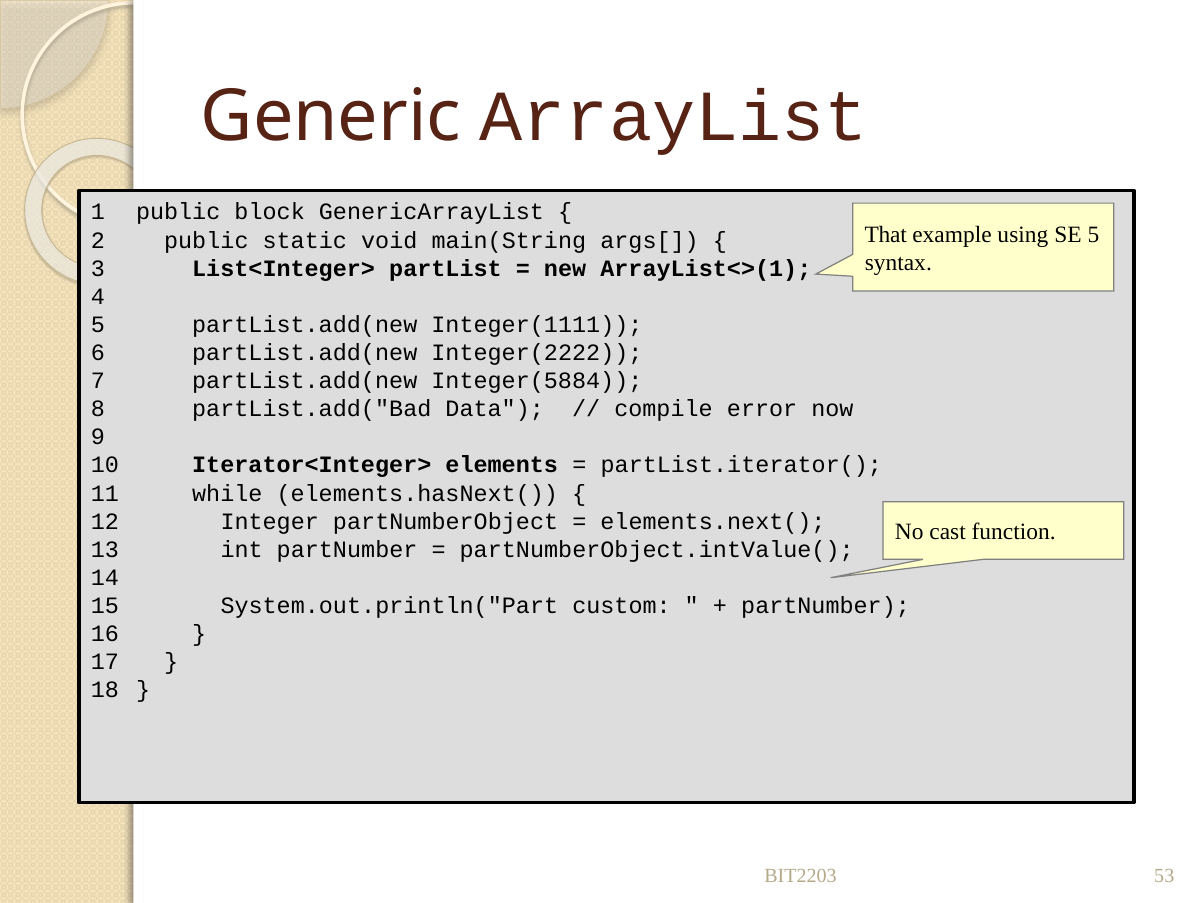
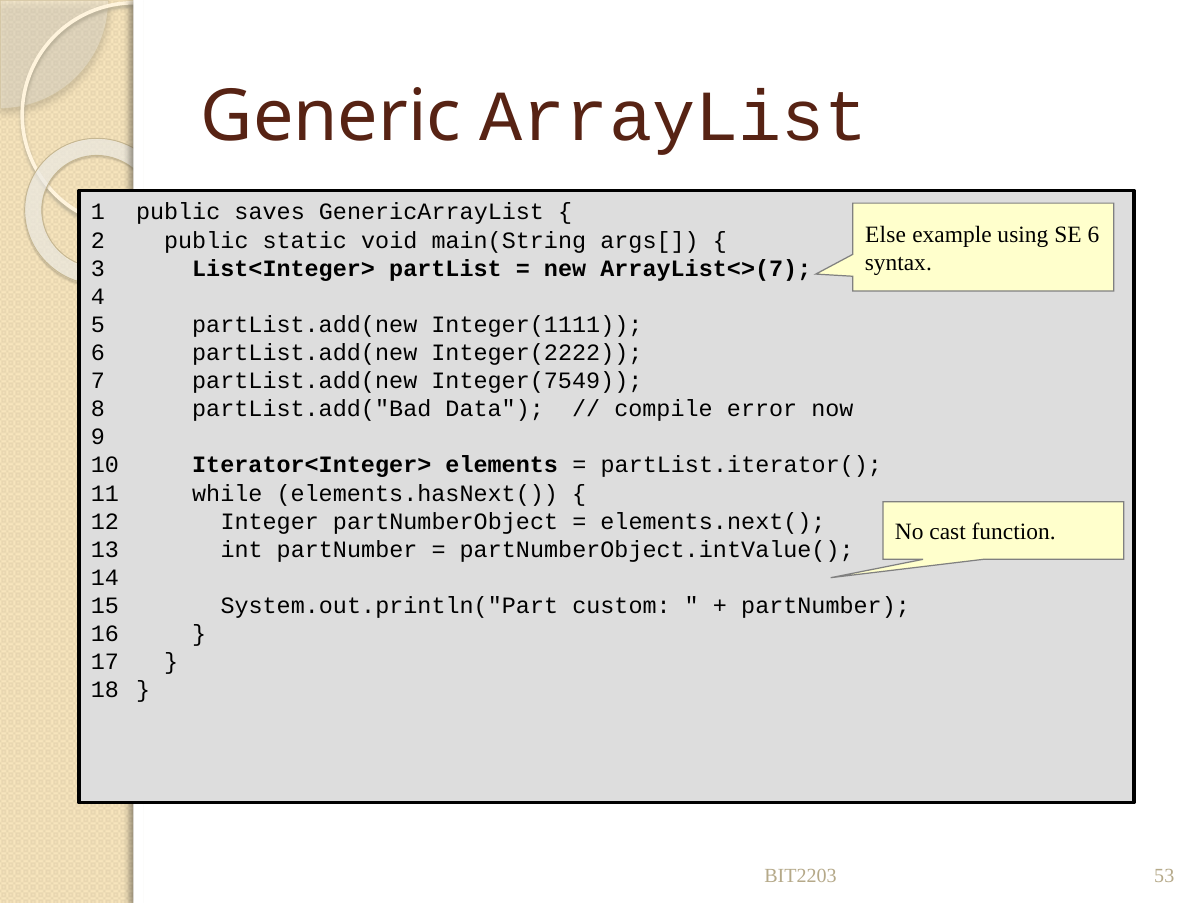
block: block -> saves
That: That -> Else
SE 5: 5 -> 6
ArrayList<>(1: ArrayList<>(1 -> ArrayList<>(7
Integer(5884: Integer(5884 -> Integer(7549
